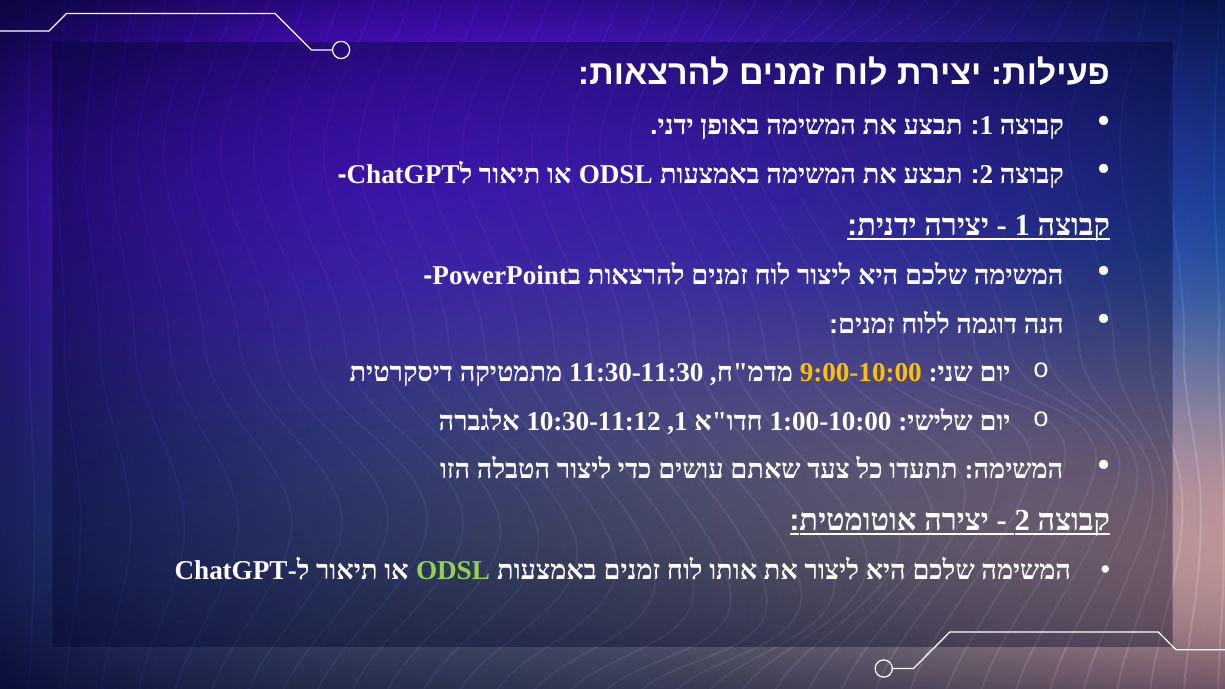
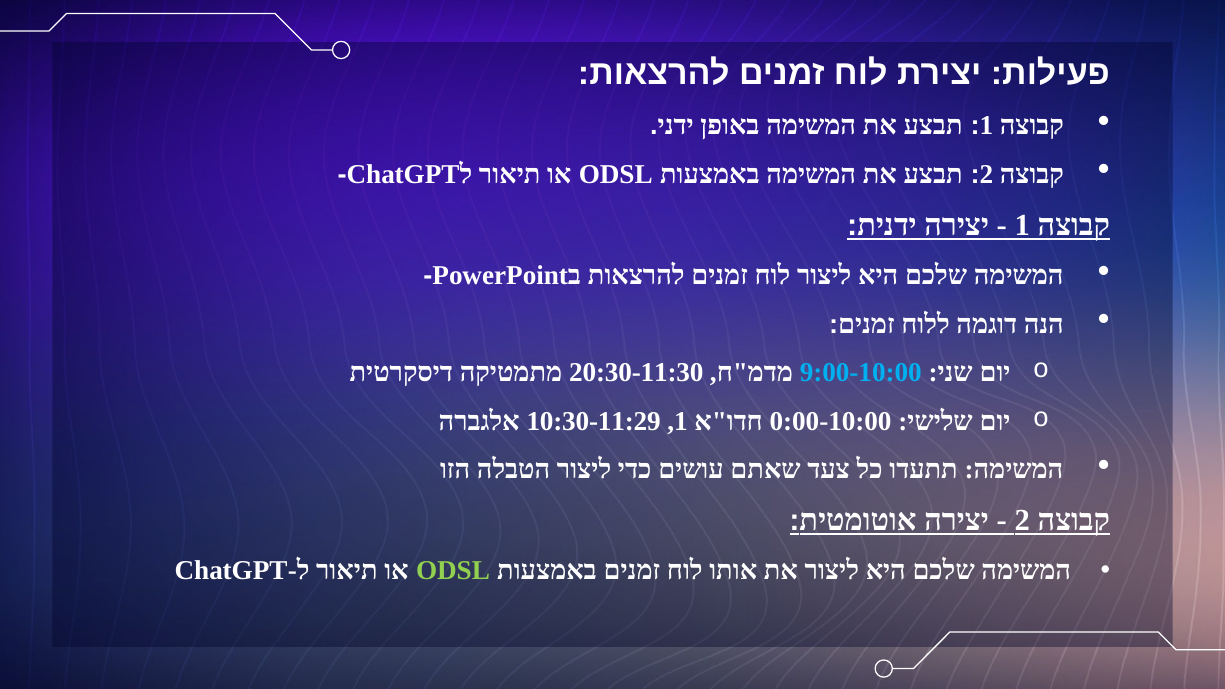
11:30-11:30: 11:30-11:30 -> 20:30-11:30
9:00-10:00 colour: yellow -> light blue
10:30-11:12: 10:30-11:12 -> 10:30-11:29
1:00-10:00: 1:00-10:00 -> 0:00-10:00
